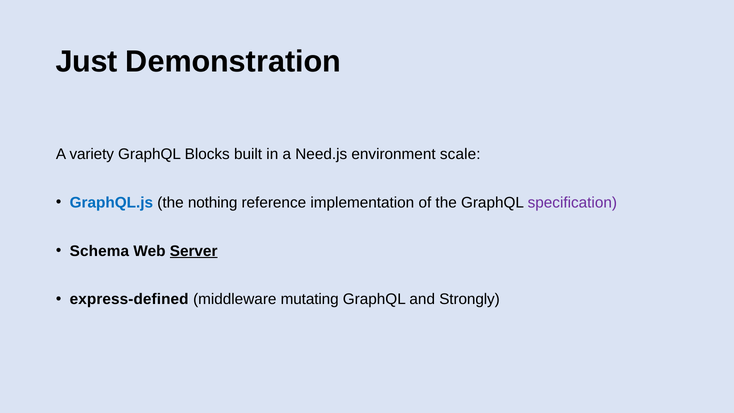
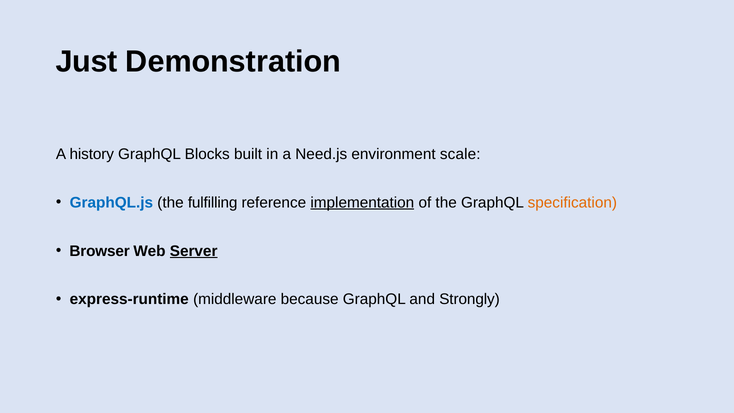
variety: variety -> history
nothing: nothing -> fulfilling
implementation underline: none -> present
specification colour: purple -> orange
Schema: Schema -> Browser
express-defined: express-defined -> express-runtime
mutating: mutating -> because
